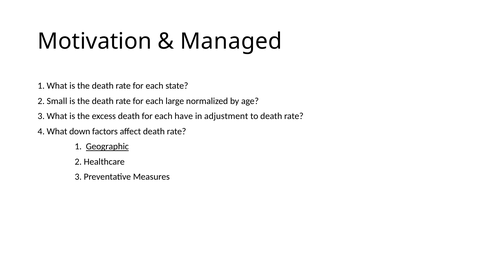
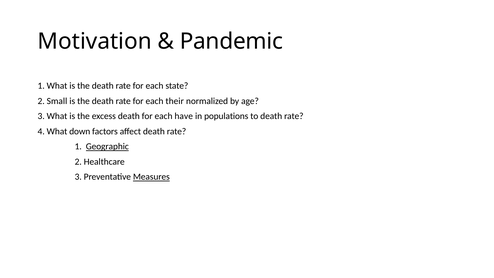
Managed: Managed -> Pandemic
large: large -> their
adjustment: adjustment -> populations
Measures underline: none -> present
